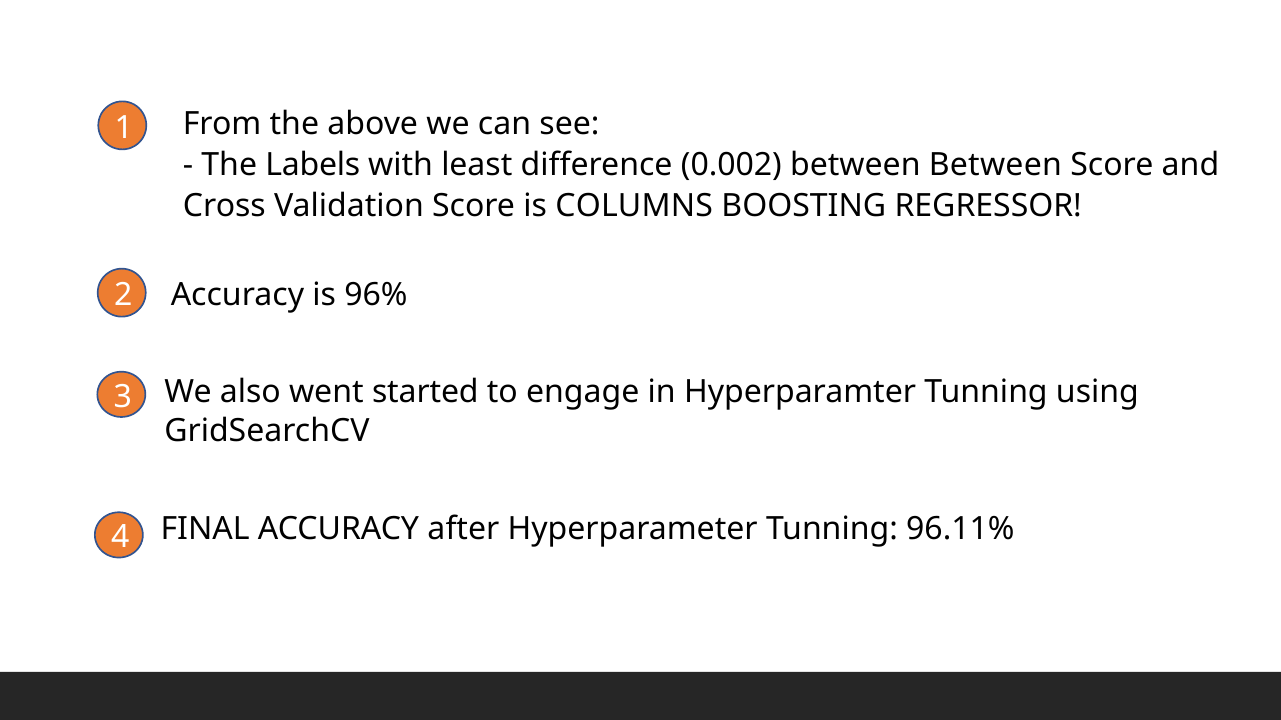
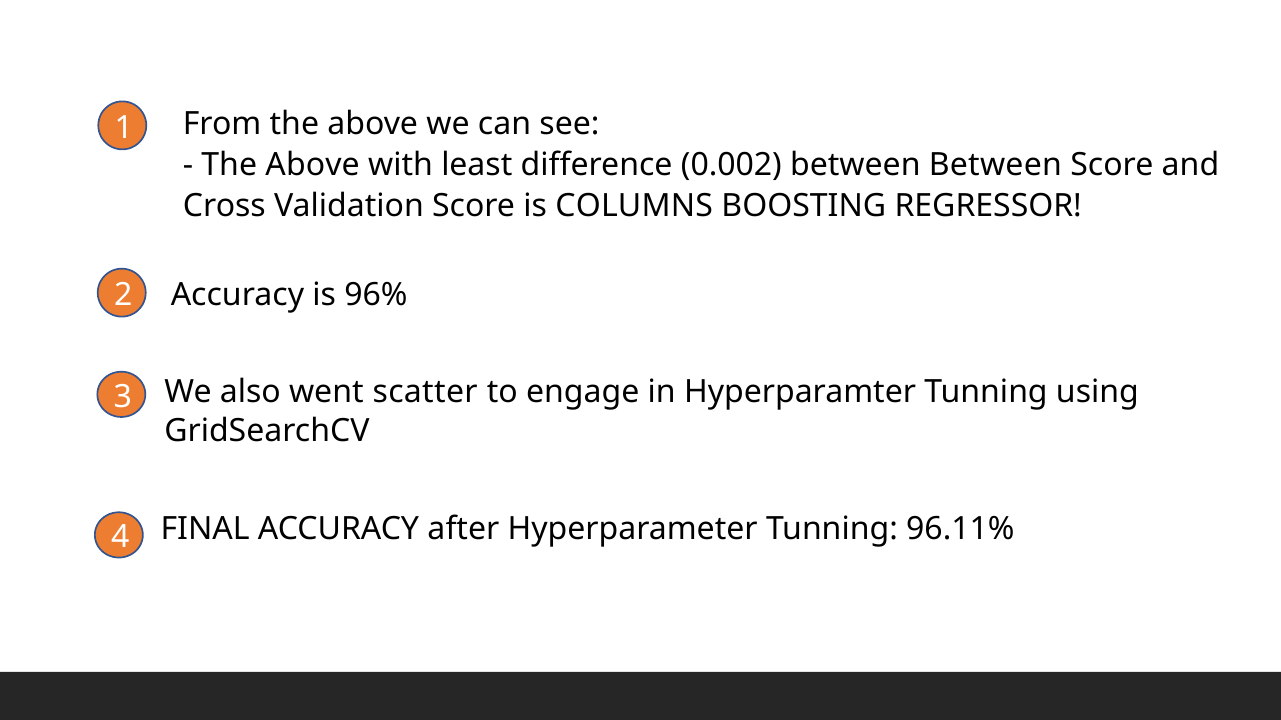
Labels at (313, 165): Labels -> Above
started: started -> scatter
